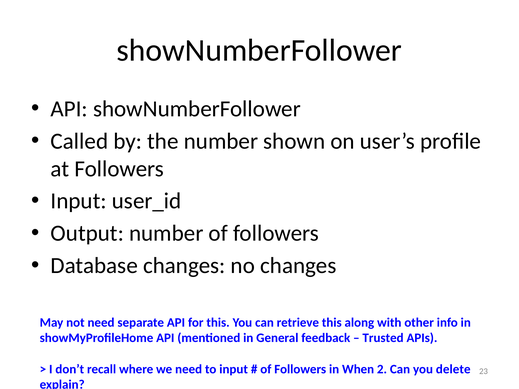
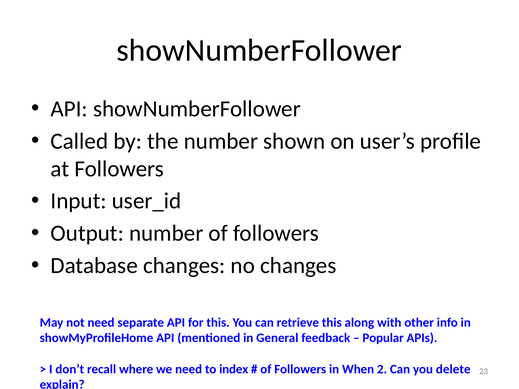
Trusted: Trusted -> Popular
to input: input -> index
